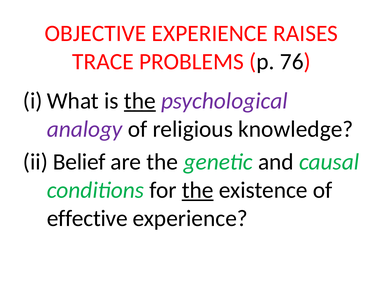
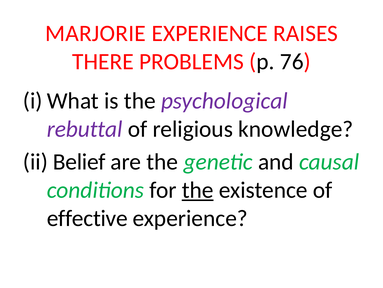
OBJECTIVE: OBJECTIVE -> MARJORIE
TRACE: TRACE -> THERE
the at (140, 101) underline: present -> none
analogy: analogy -> rebuttal
